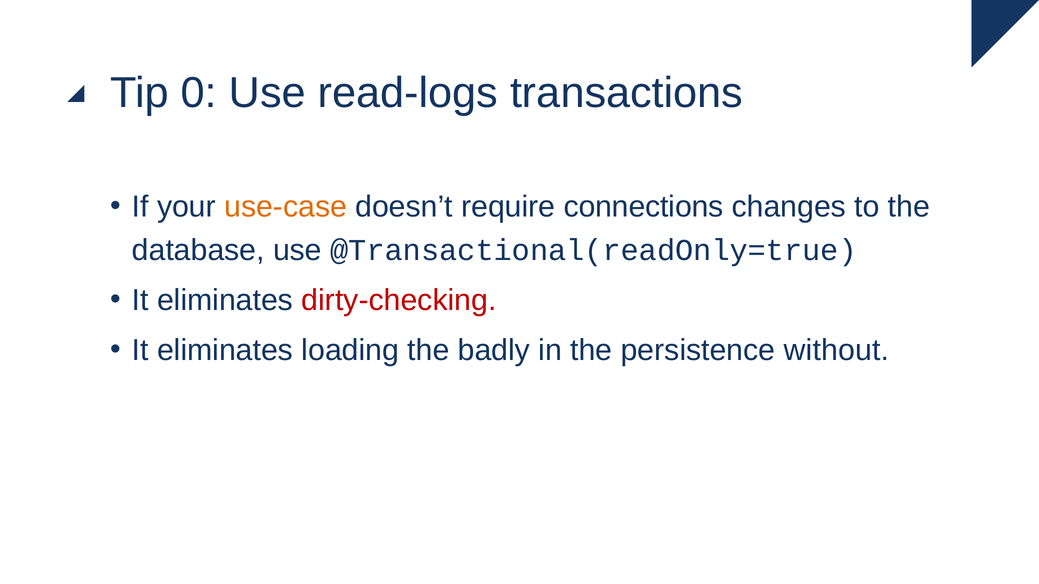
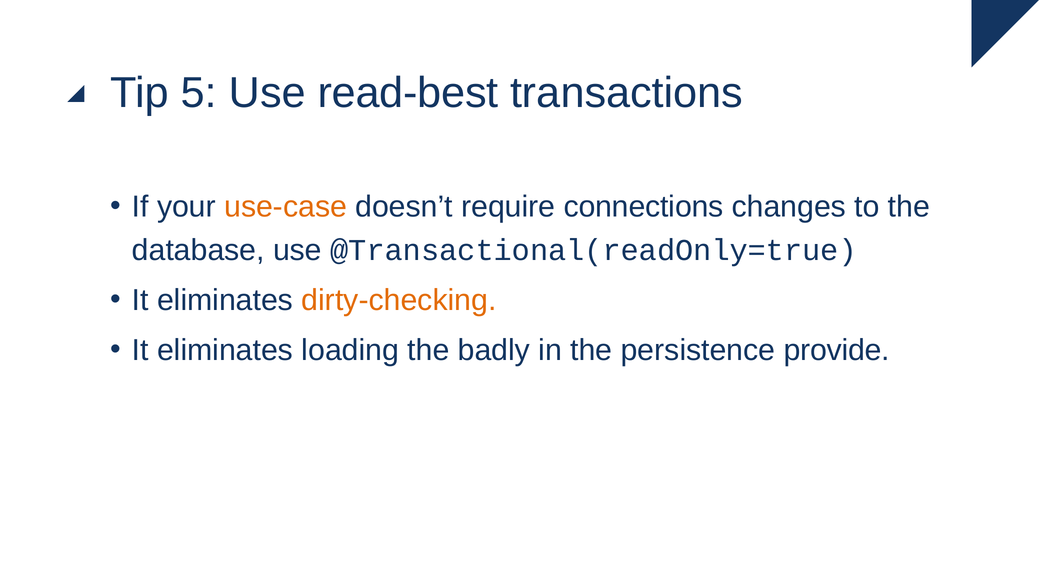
0: 0 -> 5
read-logs: read-logs -> read-best
dirty-checking colour: red -> orange
without: without -> provide
